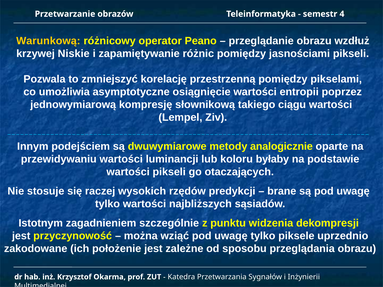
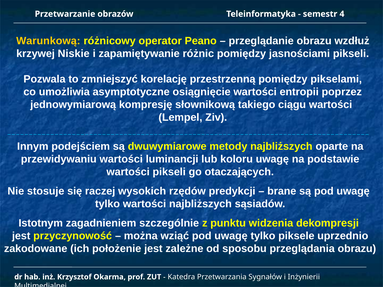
metody analogicznie: analogicznie -> najbliższych
koloru byłaby: byłaby -> uwagę
